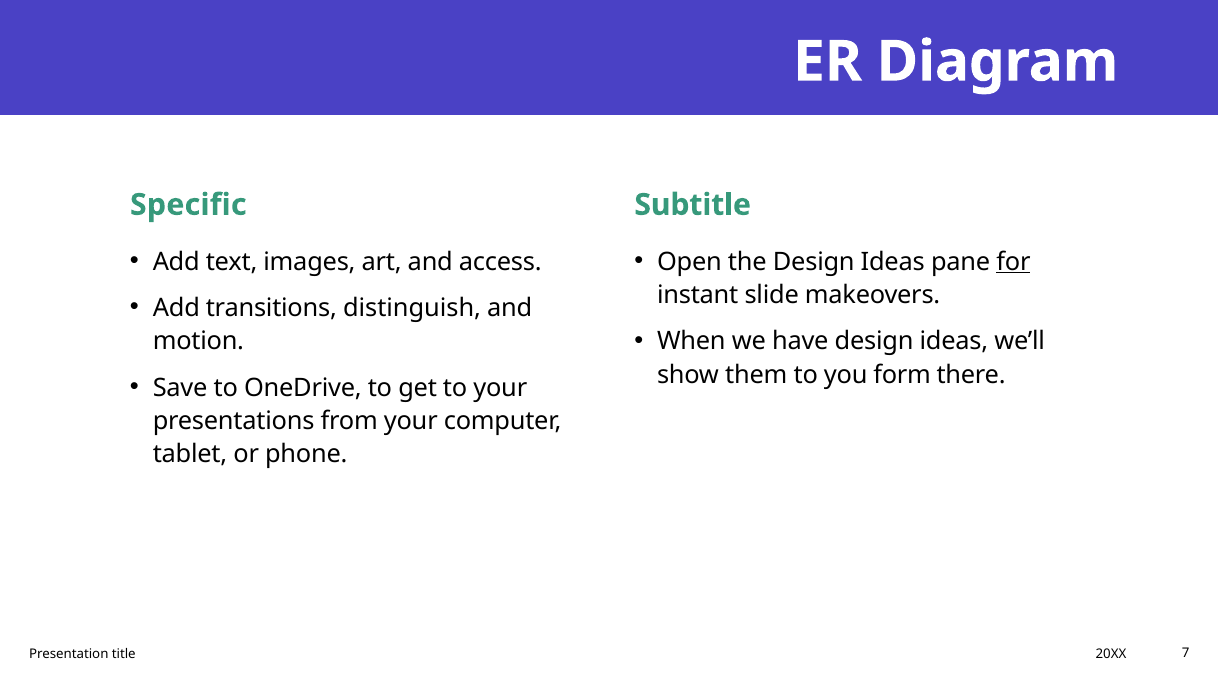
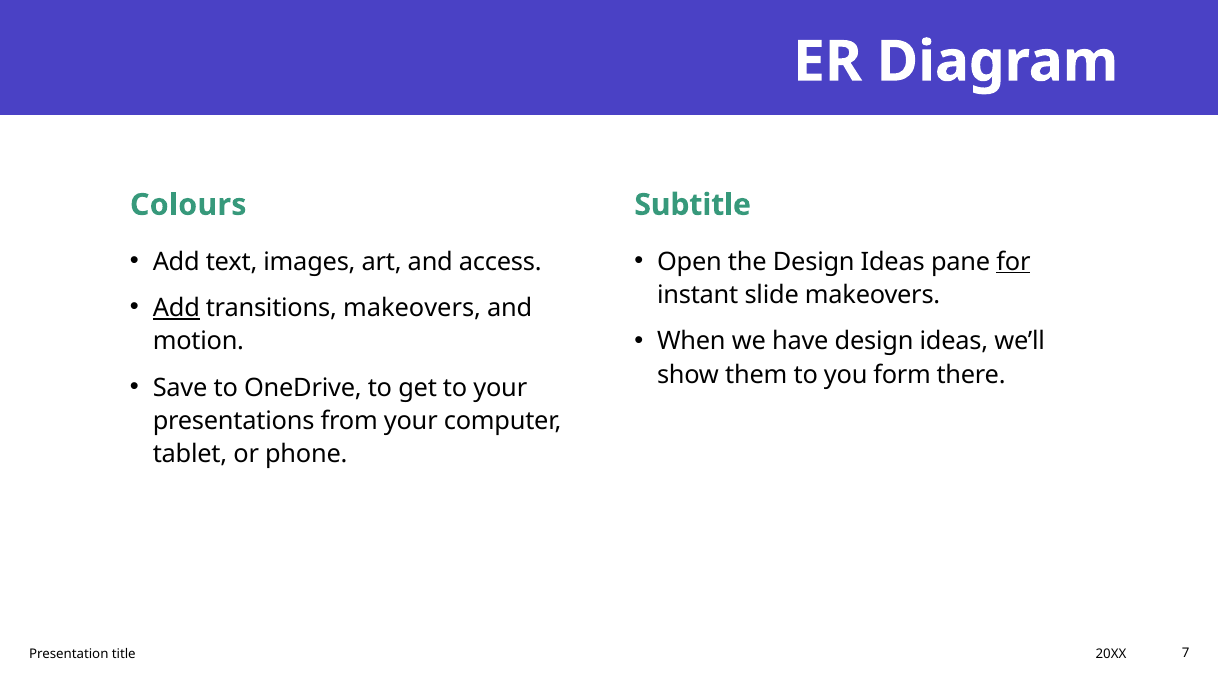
Specific: Specific -> Colours
Add at (176, 308) underline: none -> present
transitions distinguish: distinguish -> makeovers
